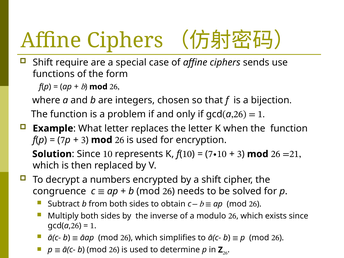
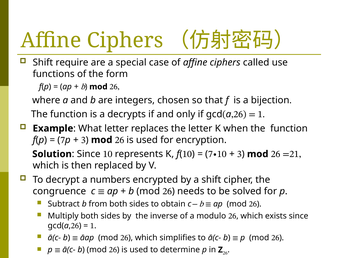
sends: sends -> called
problem: problem -> decrypts
